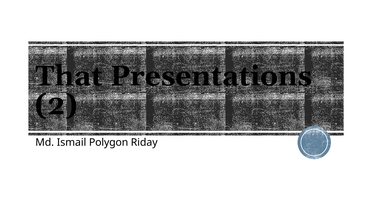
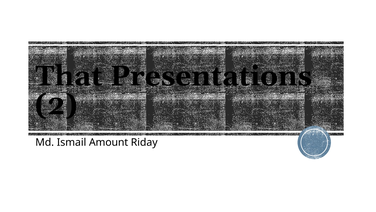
Polygon: Polygon -> Amount
